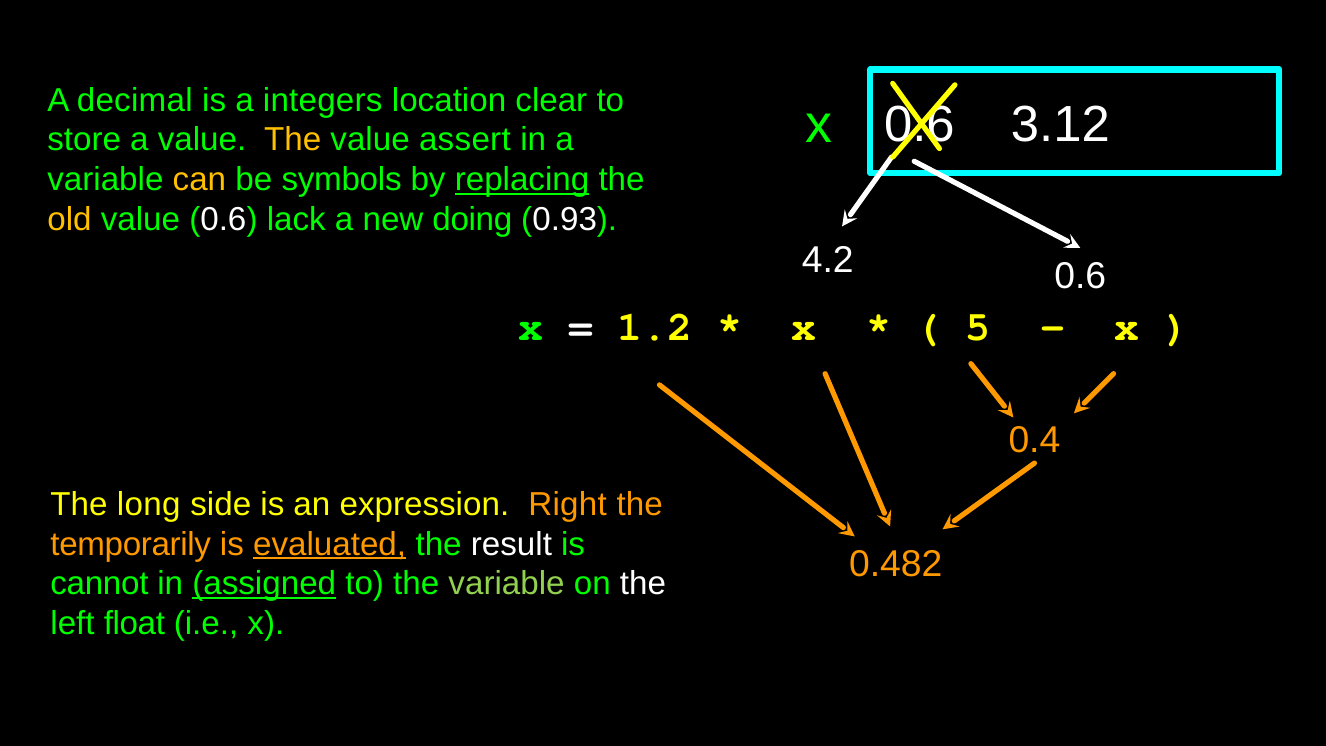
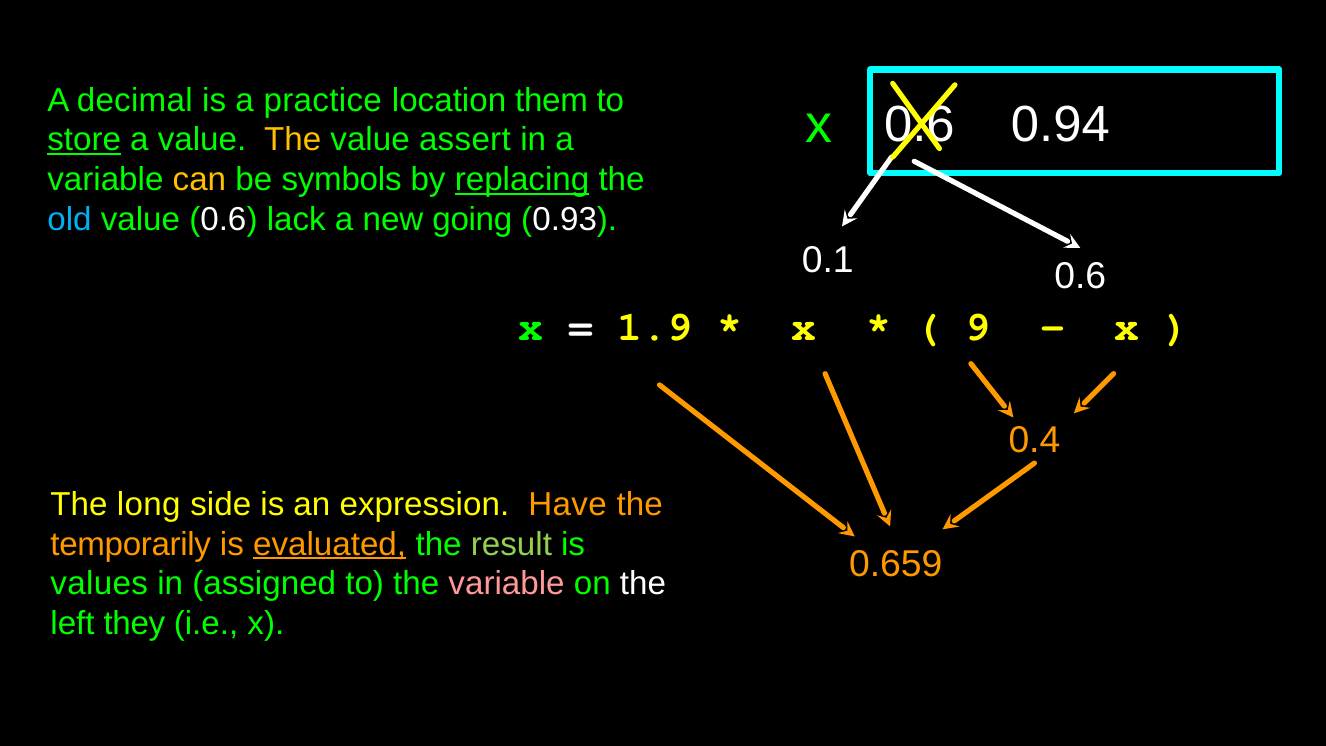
integers: integers -> practice
clear: clear -> them
3.12: 3.12 -> 0.94
store underline: none -> present
old colour: yellow -> light blue
doing: doing -> going
4.2: 4.2 -> 0.1
1.2: 1.2 -> 1.9
5: 5 -> 9
Right: Right -> Have
result colour: white -> light green
0.482: 0.482 -> 0.659
cannot: cannot -> values
assigned underline: present -> none
variable at (507, 584) colour: light green -> pink
float: float -> they
